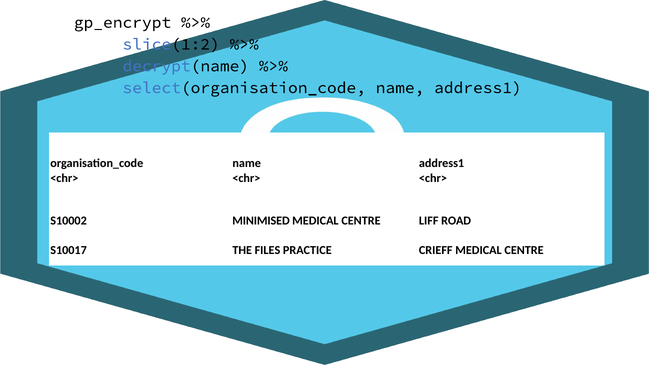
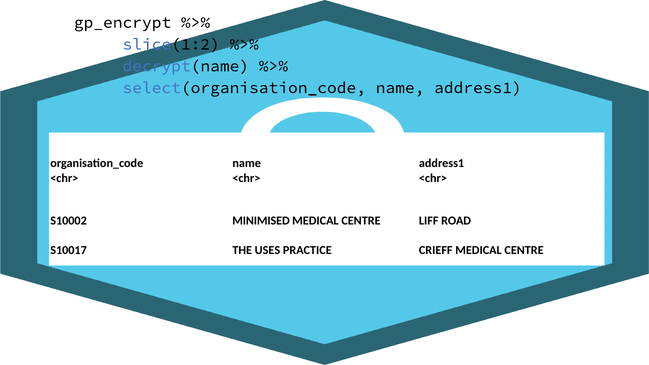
FILES: FILES -> USES
